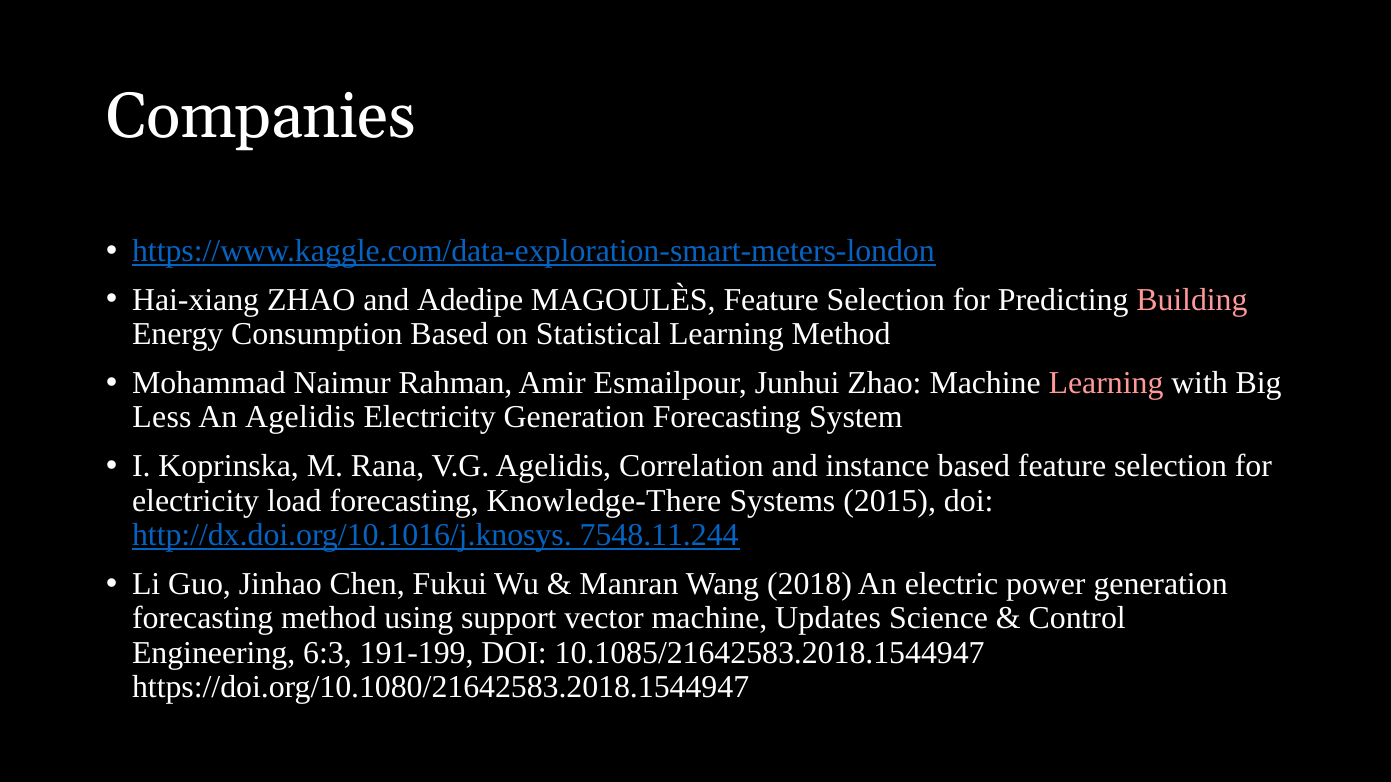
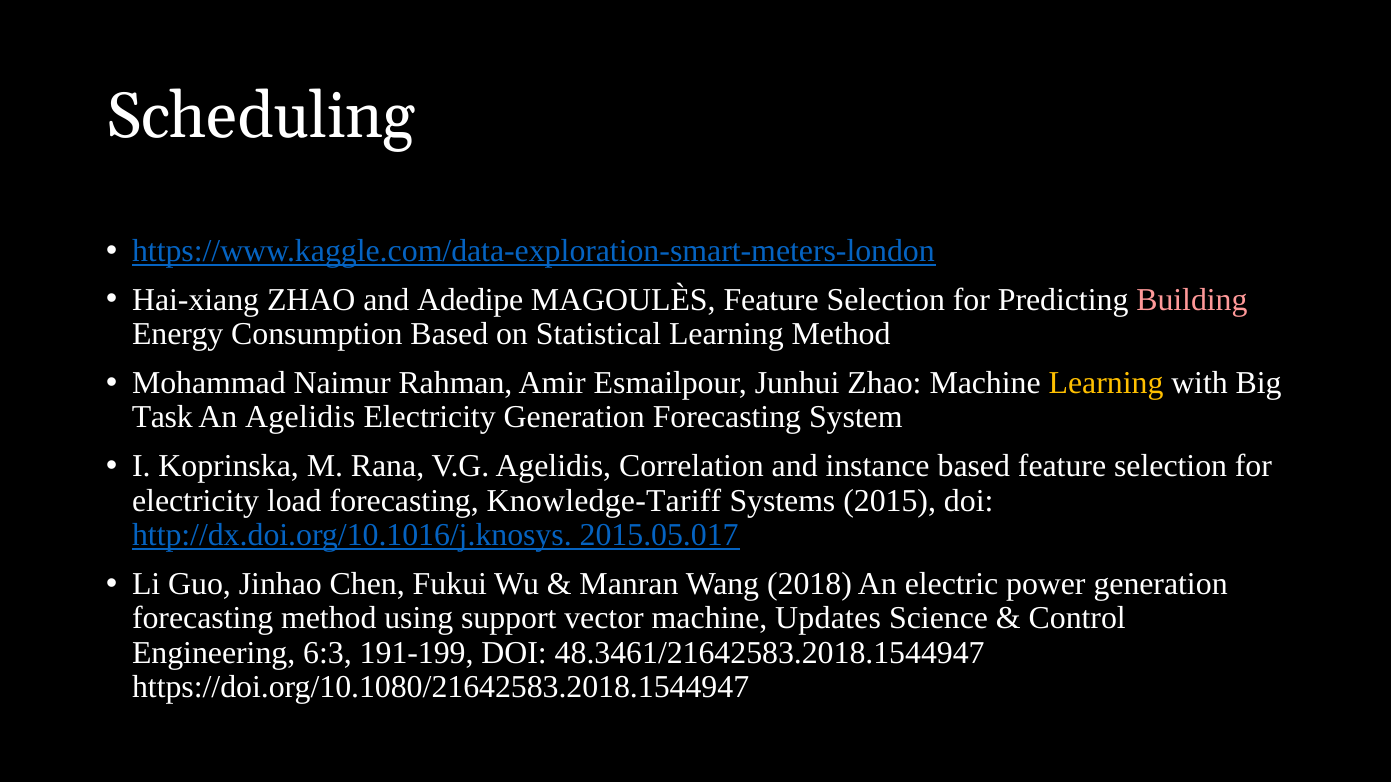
Companies: Companies -> Scheduling
Learning at (1106, 383) colour: pink -> yellow
Less: Less -> Task
Knowledge-There: Knowledge-There -> Knowledge-Tariff
7548.11.244: 7548.11.244 -> 2015.05.017
10.1085/21642583.2018.1544947: 10.1085/21642583.2018.1544947 -> 48.3461/21642583.2018.1544947
